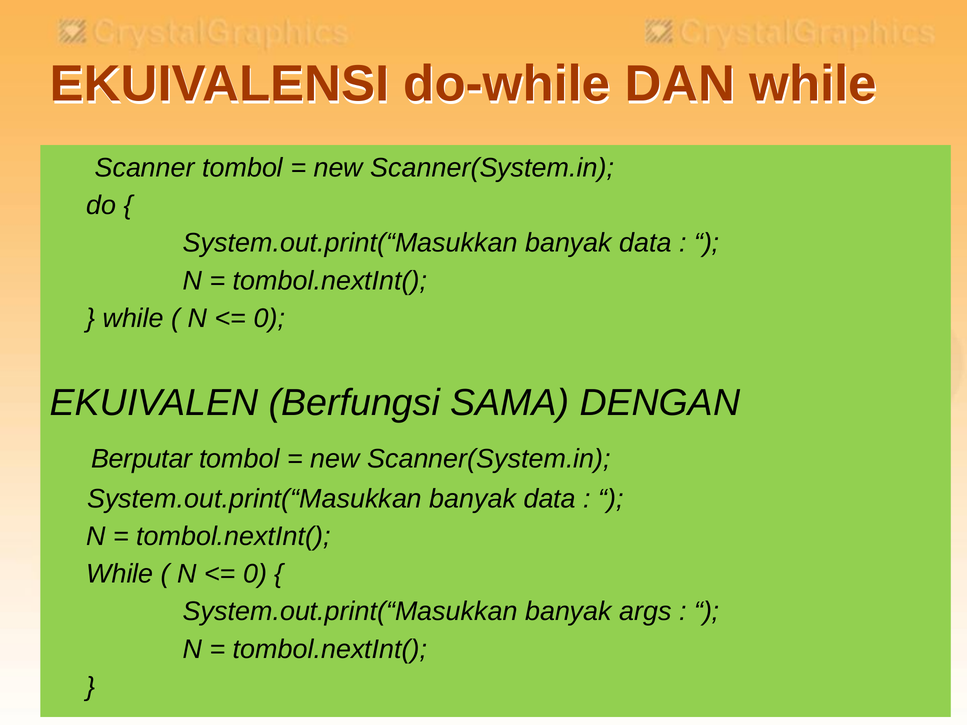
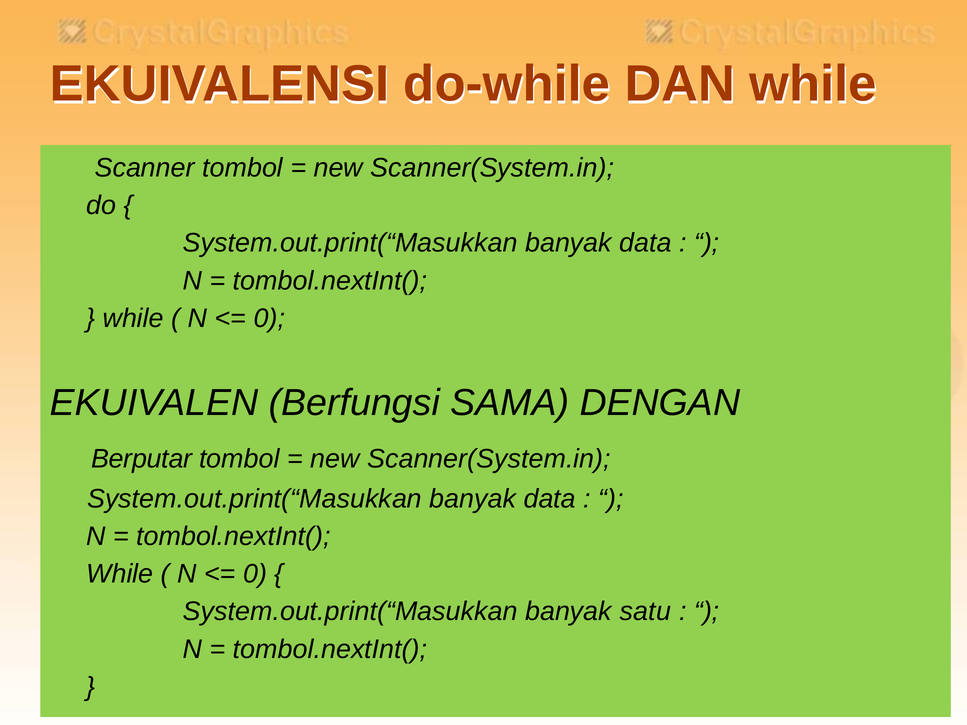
args: args -> satu
